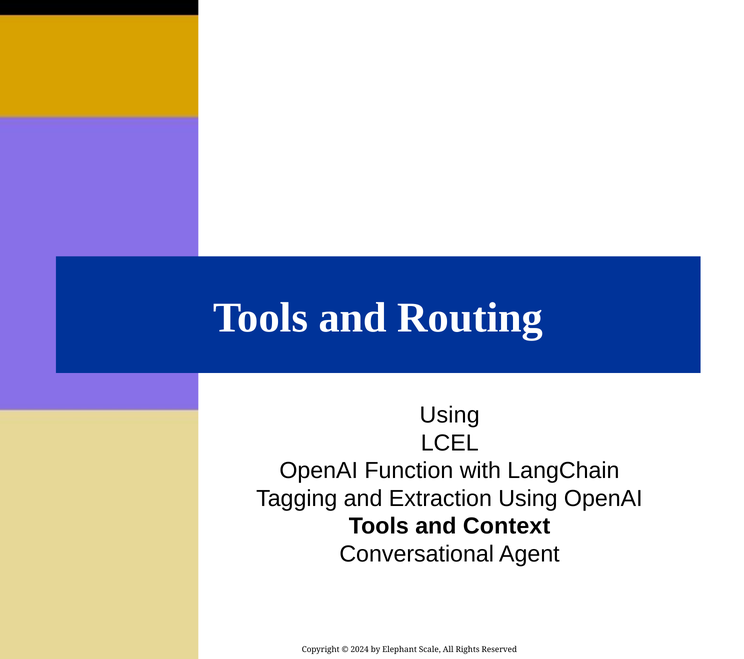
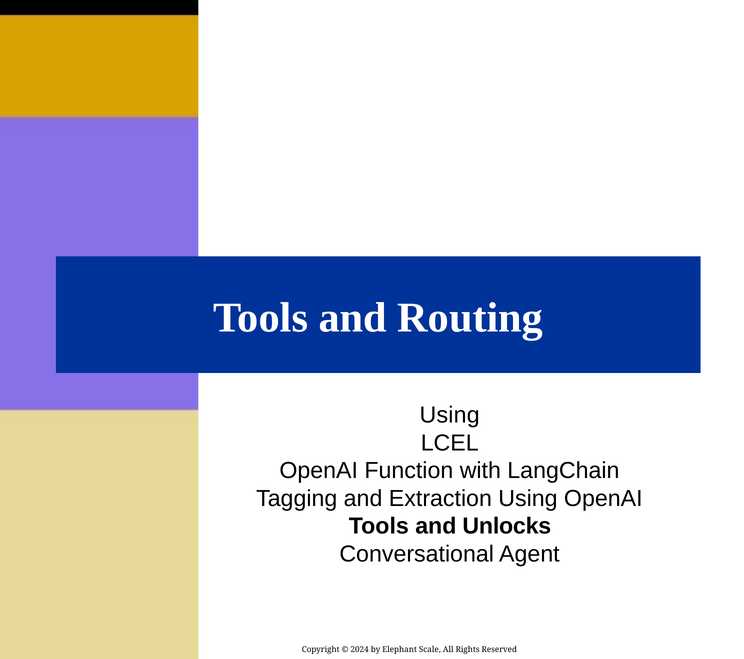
Context: Context -> Unlocks
